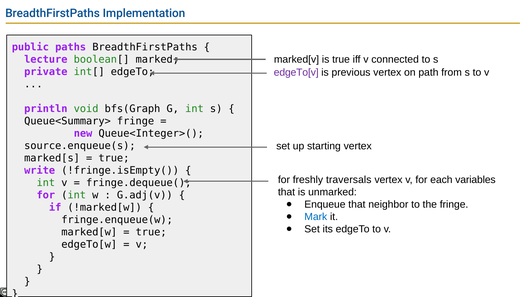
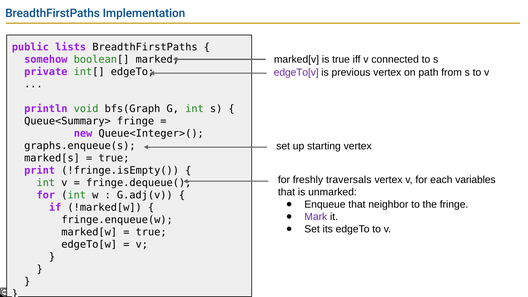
paths: paths -> lists
lecture: lecture -> somehow
source.enqueue(s: source.enqueue(s -> graphs.enqueue(s
write: write -> print
Mark colour: blue -> purple
